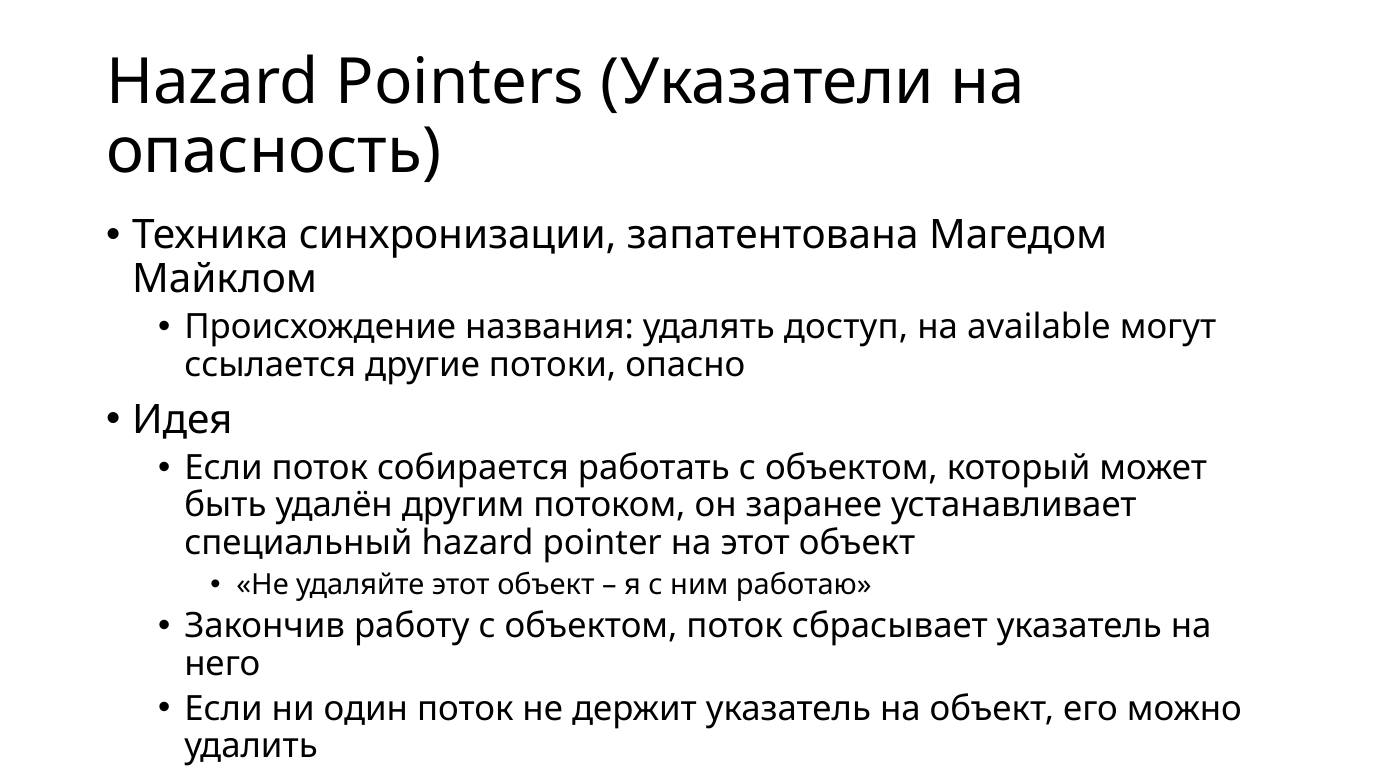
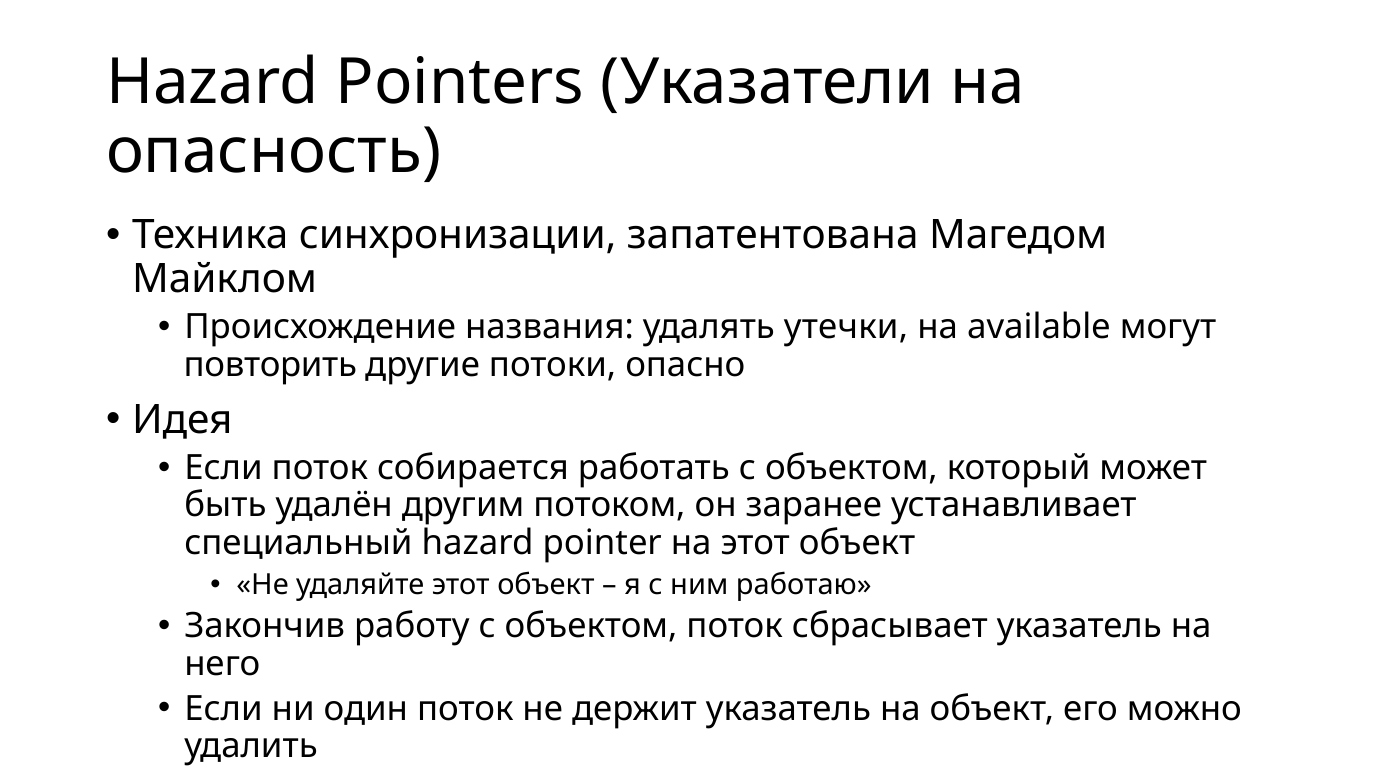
доступ: доступ -> утечки
ссылается: ссылается -> повторить
